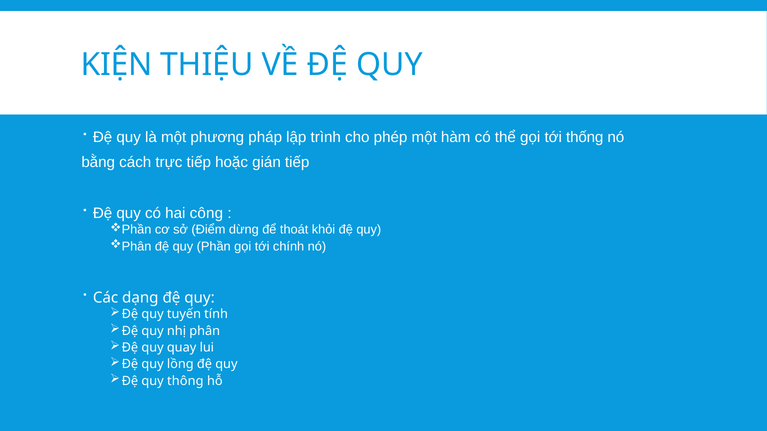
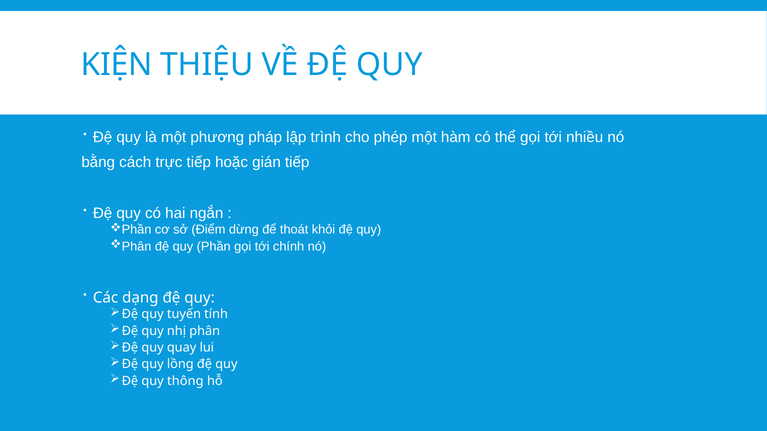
thống: thống -> nhiều
công: công -> ngắn
